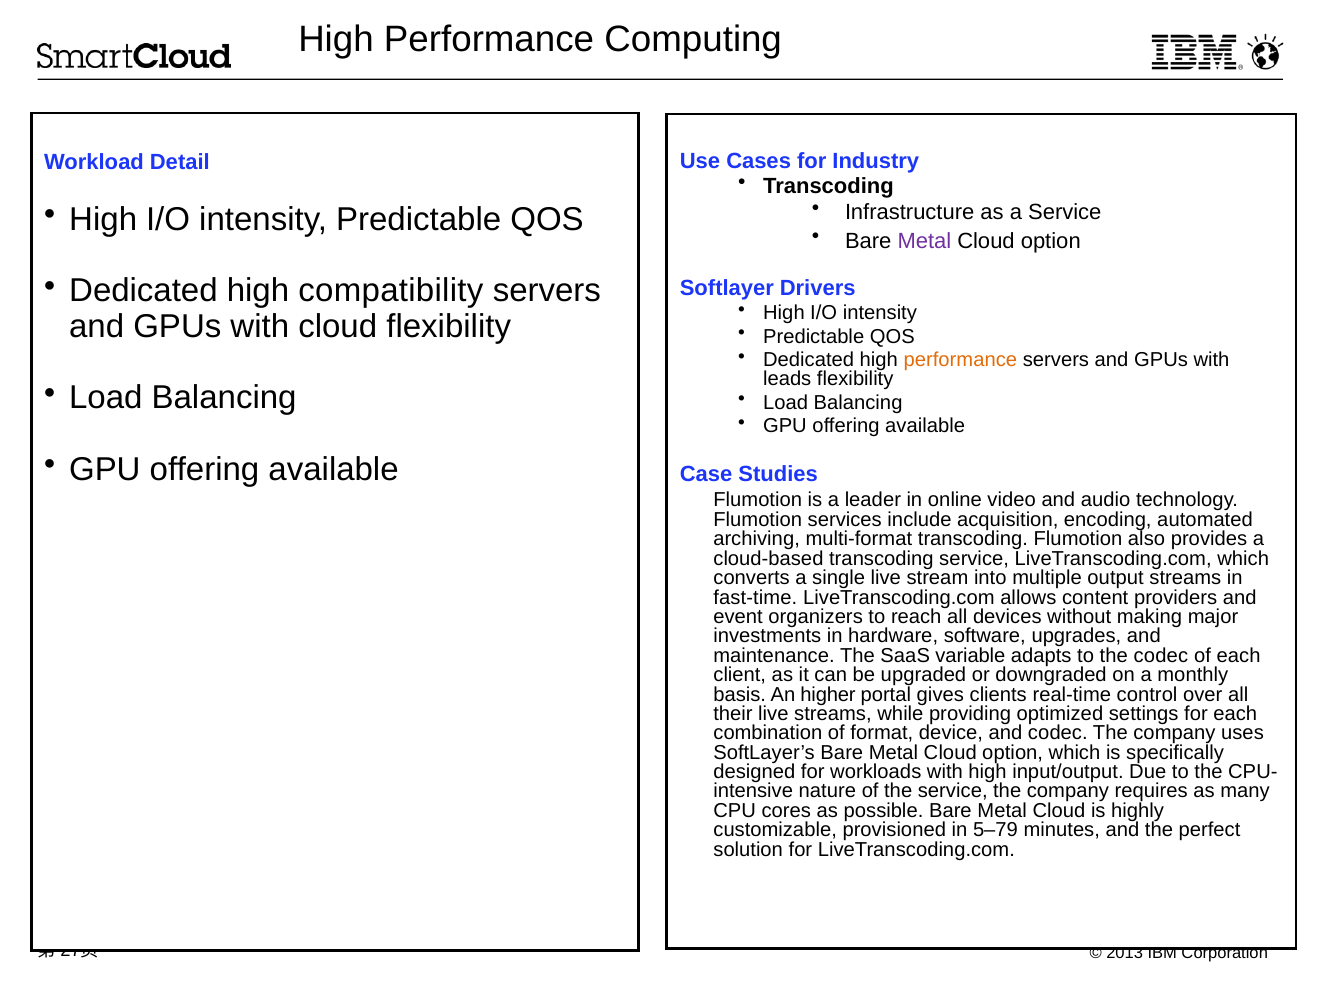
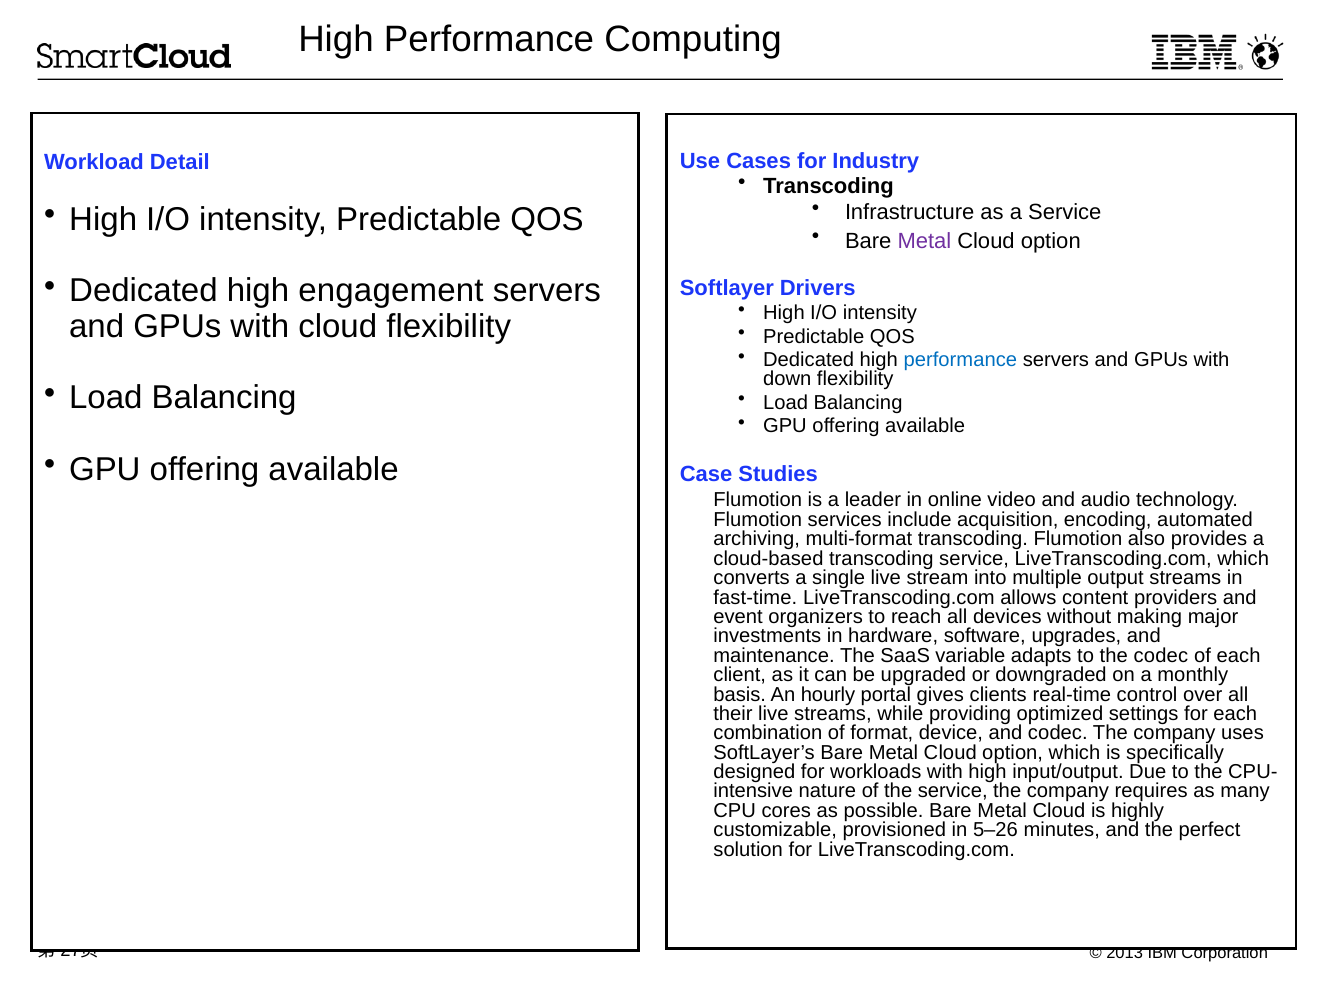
compatibility: compatibility -> engagement
performance at (960, 360) colour: orange -> blue
leads: leads -> down
higher: higher -> hourly
5–79: 5–79 -> 5–26
